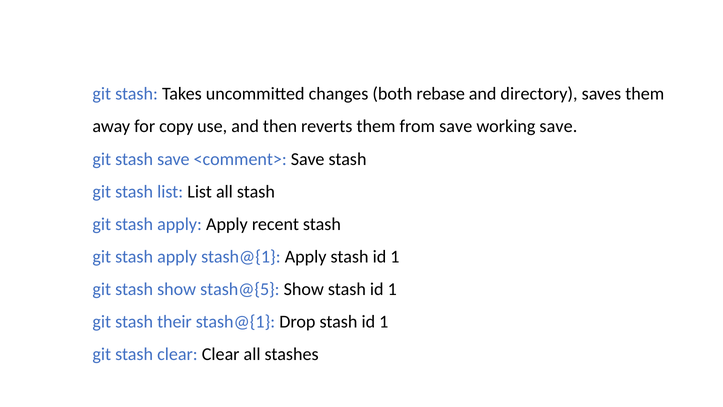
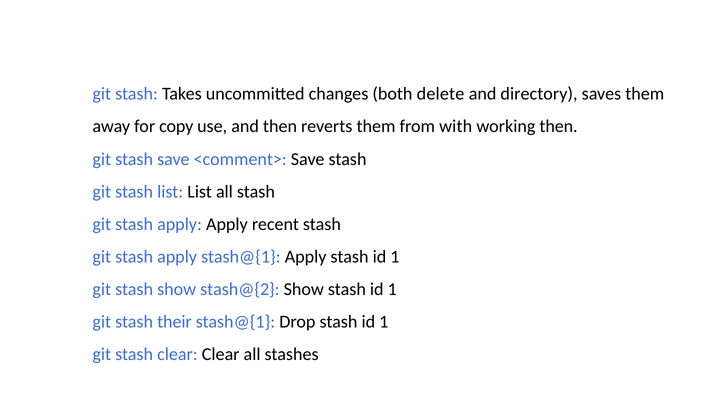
rebase: rebase -> delete
from save: save -> with
working save: save -> then
stash@{5: stash@{5 -> stash@{2
